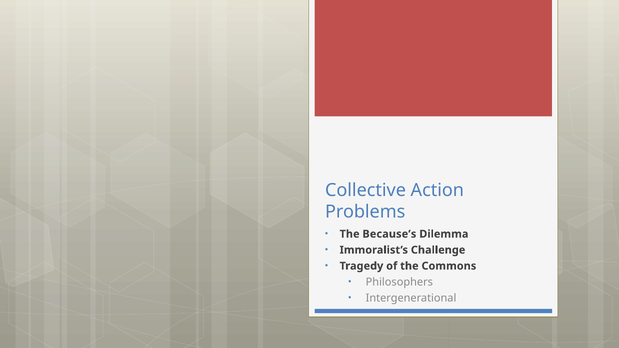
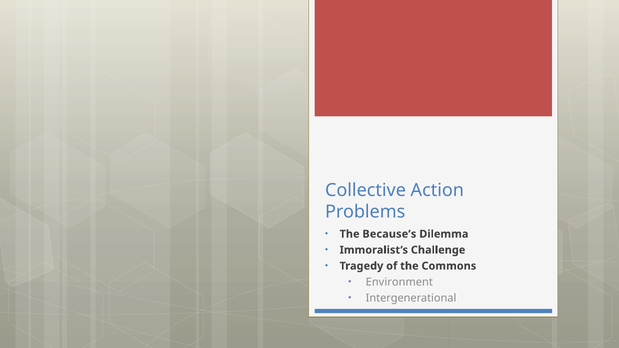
Philosophers: Philosophers -> Environment
